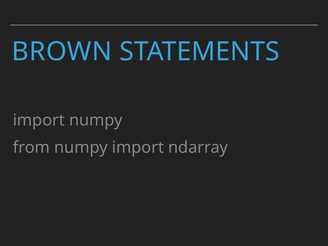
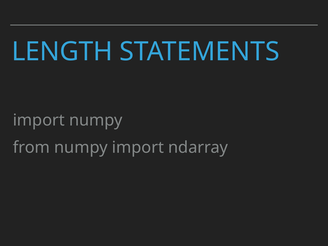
BROWN: BROWN -> LENGTH
